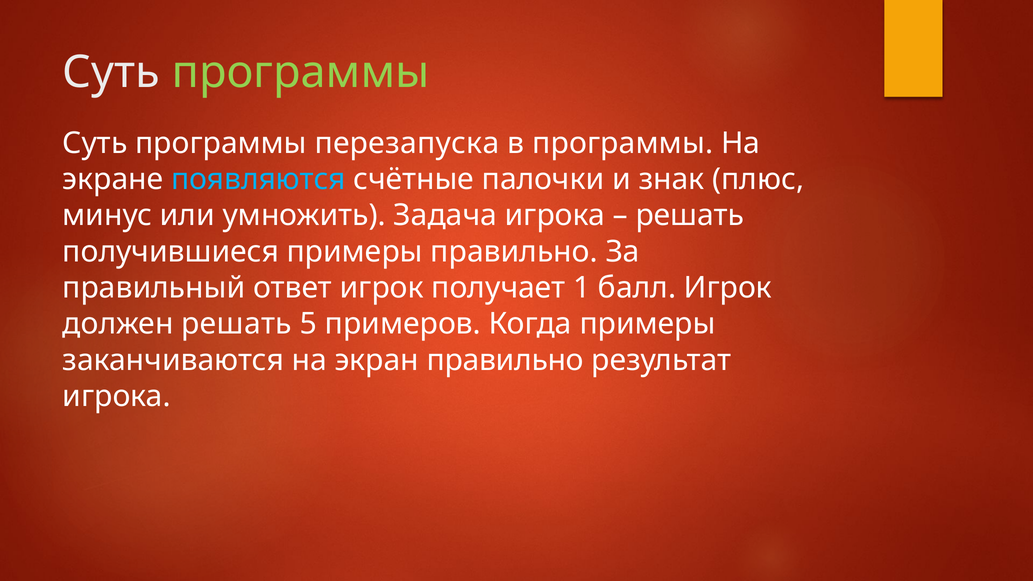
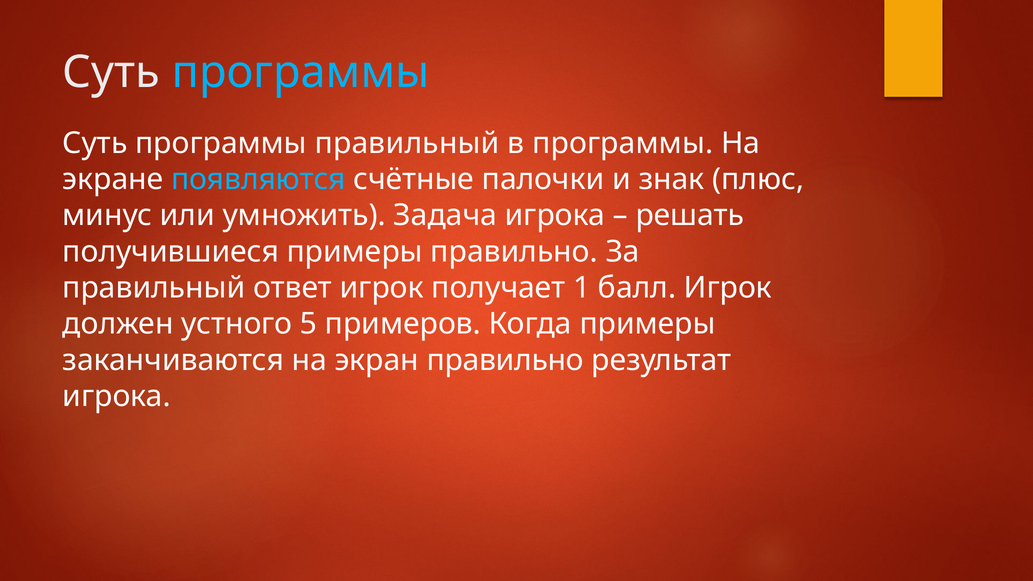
программы at (301, 73) colour: light green -> light blue
программы перезапуска: перезапуска -> правильный
должен решать: решать -> устного
